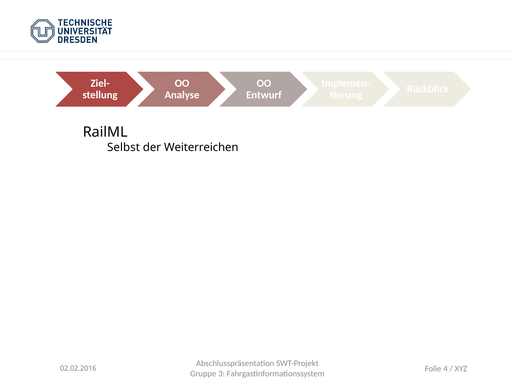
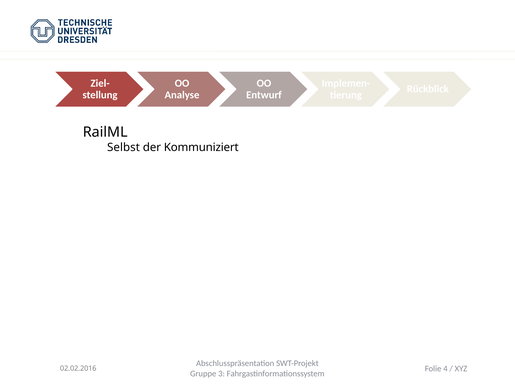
Weiterreichen: Weiterreichen -> Kommuniziert
